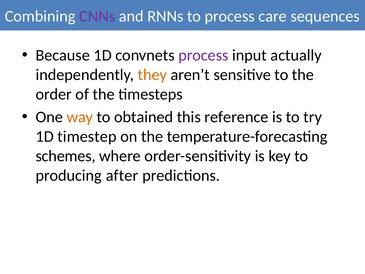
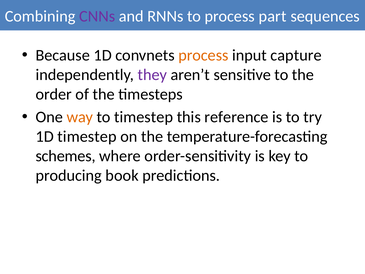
care: care -> part
process at (203, 55) colour: purple -> orange
actually: actually -> capture
they colour: orange -> purple
to obtained: obtained -> timestep
after: after -> book
